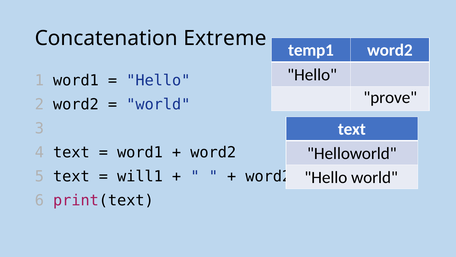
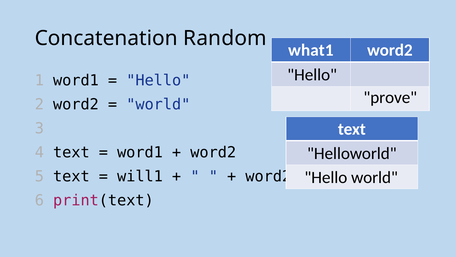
Extreme: Extreme -> Random
temp1: temp1 -> what1
